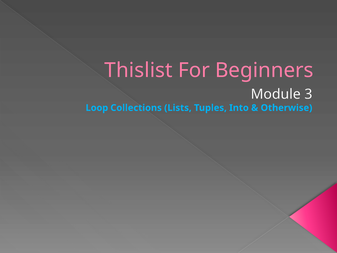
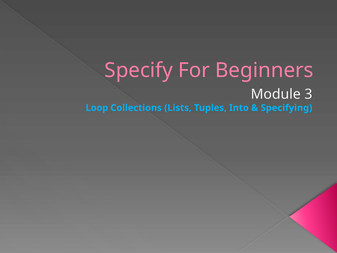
Thislist: Thislist -> Specify
Otherwise: Otherwise -> Specifying
